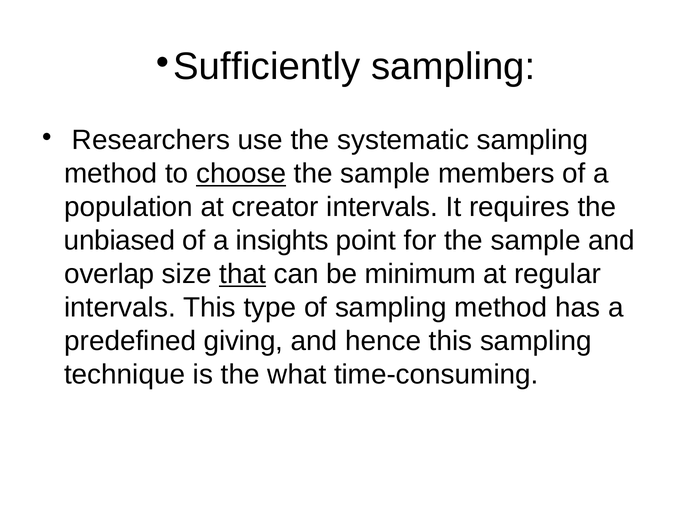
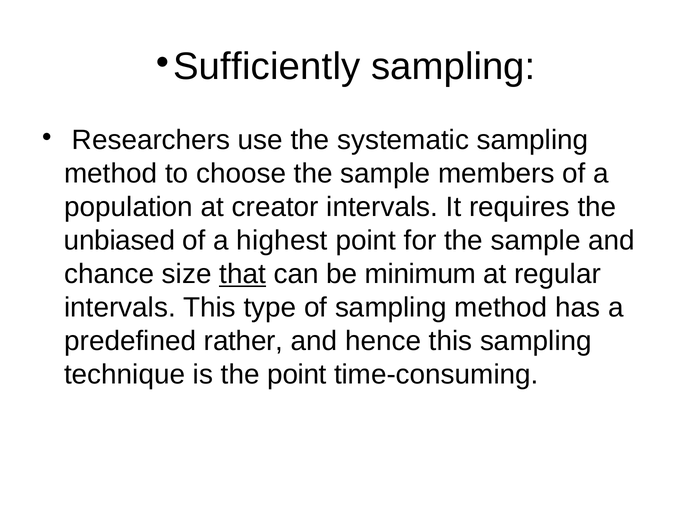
choose underline: present -> none
insights: insights -> highest
overlap: overlap -> chance
giving: giving -> rather
the what: what -> point
